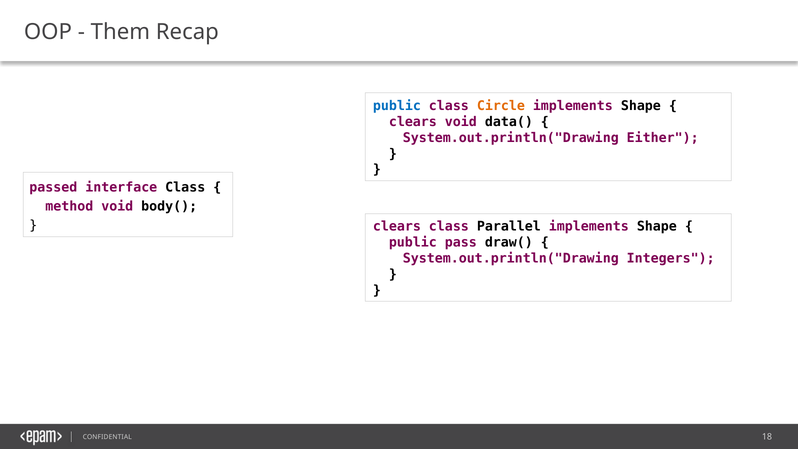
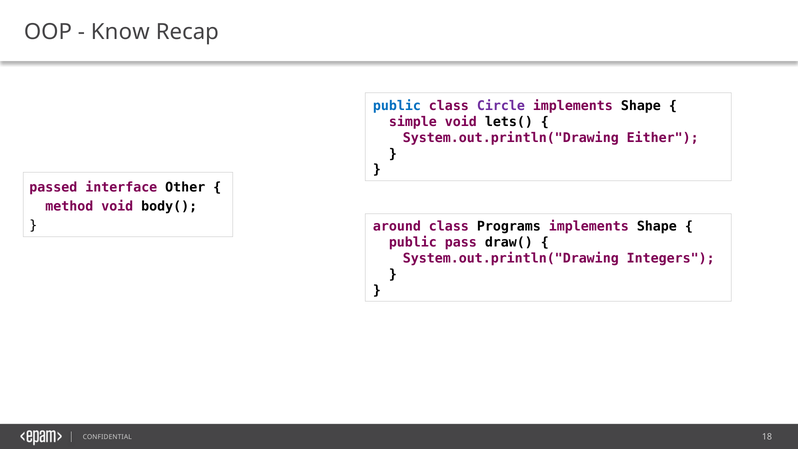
Them: Them -> Know
Circle colour: orange -> purple
clears at (413, 122): clears -> simple
data(: data( -> lets(
interface Class: Class -> Other
clears at (397, 226): clears -> around
Parallel: Parallel -> Programs
